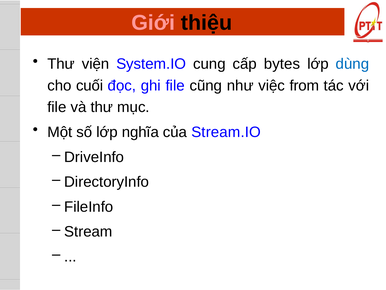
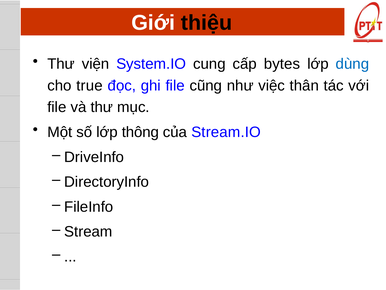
Giới colour: pink -> white
cuối: cuối -> true
from: from -> thân
nghĩa: nghĩa -> thông
